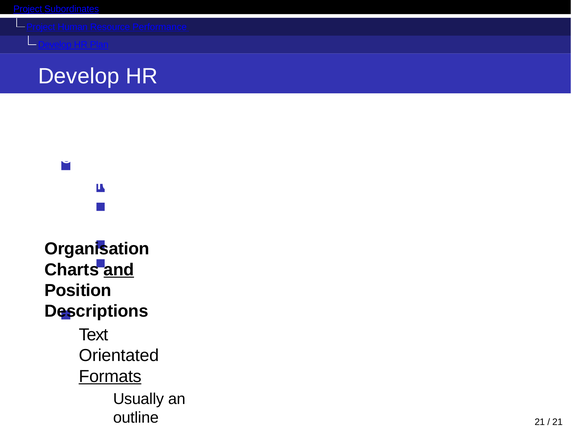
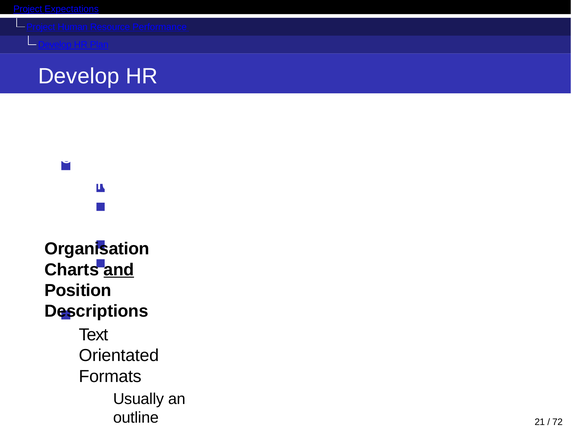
Subordinates: Subordinates -> Expectations
Formats underline: present -> none
21 at (557, 422): 21 -> 72
